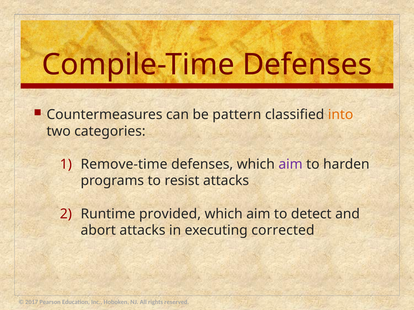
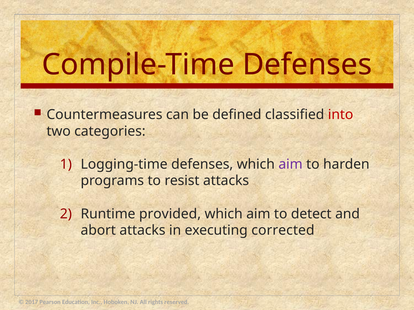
pattern: pattern -> defined
into colour: orange -> red
Remove-time: Remove-time -> Logging-time
